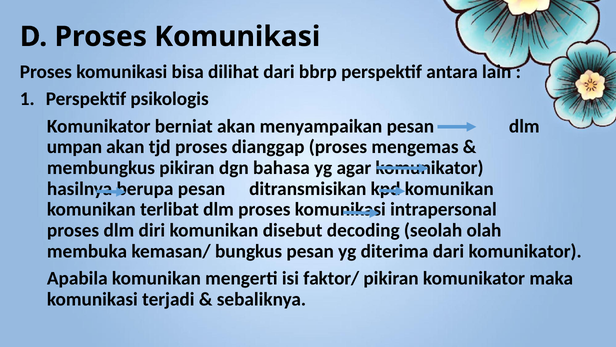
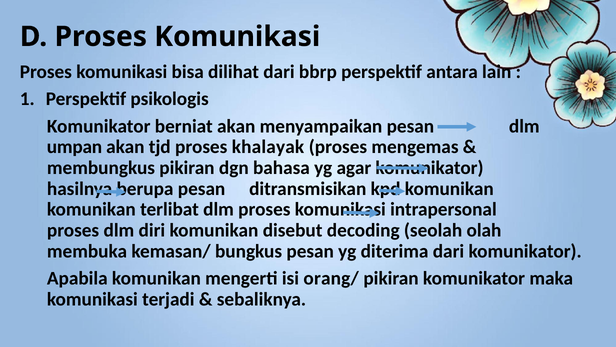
dianggap: dianggap -> khalayak
faktor/: faktor/ -> orang/
